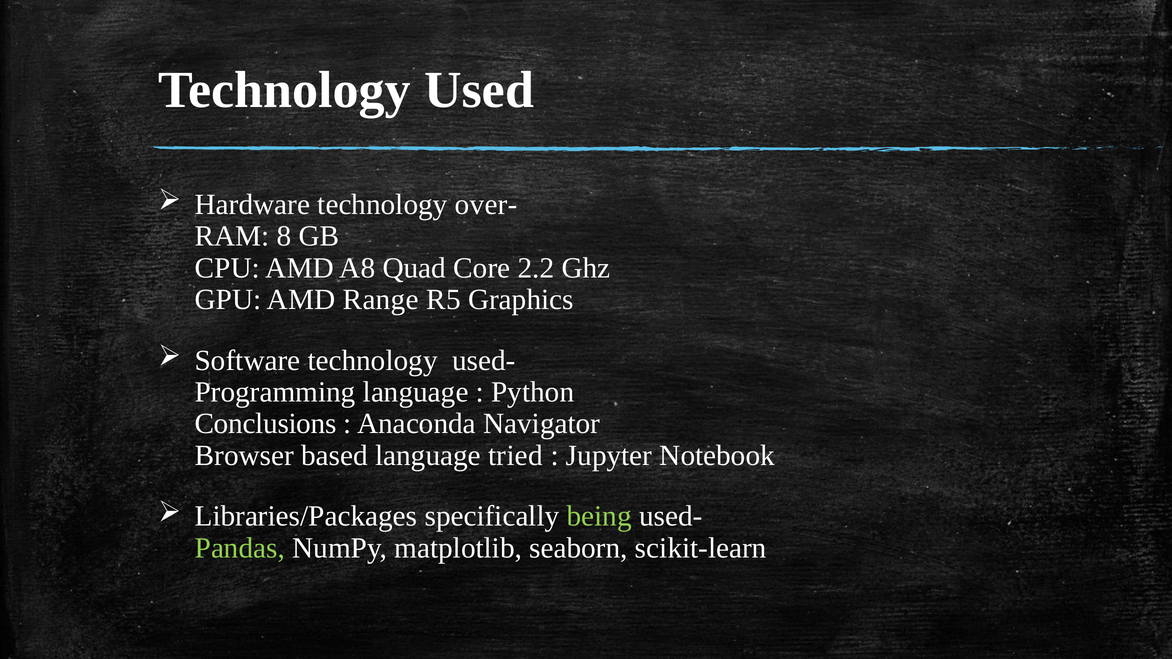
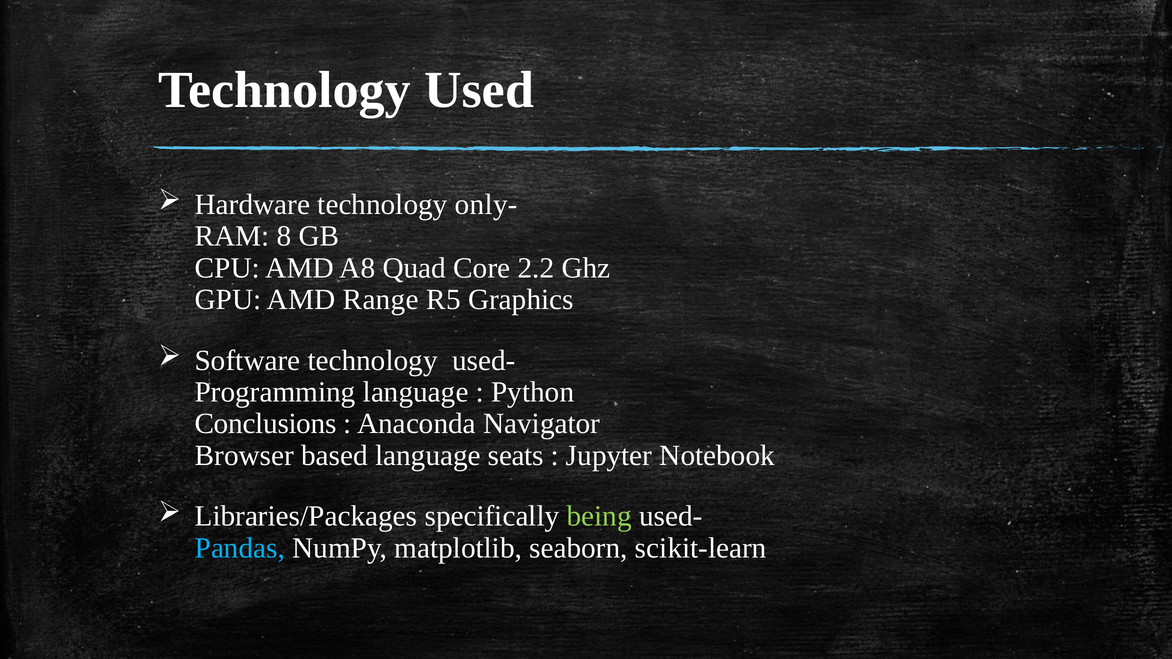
over-: over- -> only-
tried: tried -> seats
Pandas colour: light green -> light blue
